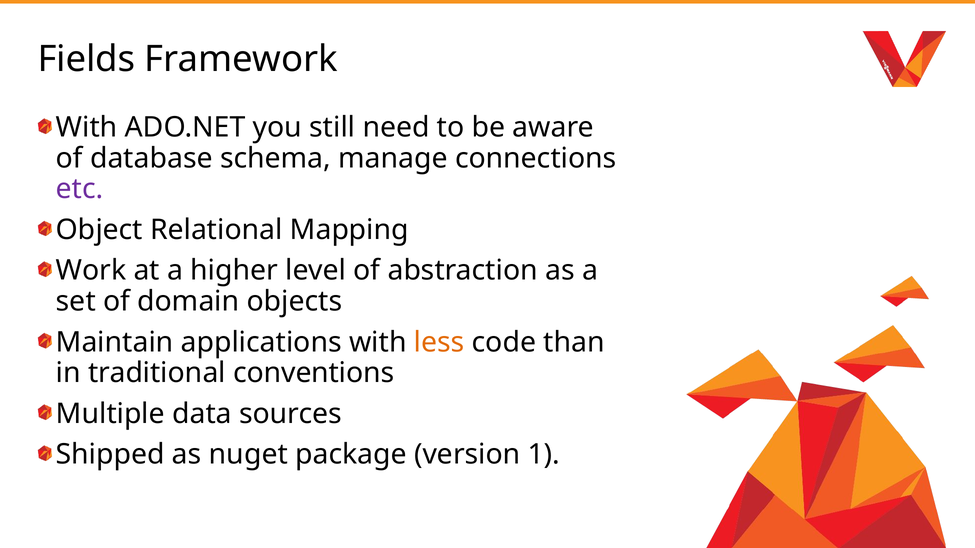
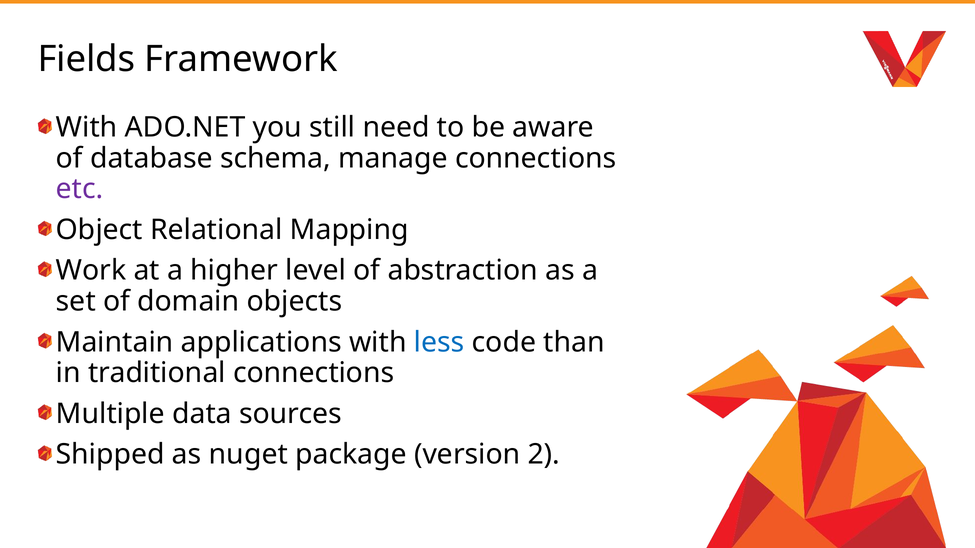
less colour: orange -> blue
traditional conventions: conventions -> connections
1: 1 -> 2
